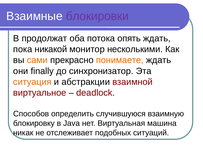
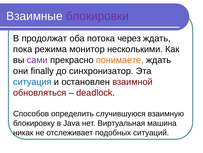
опять: опять -> через
никакой: никакой -> режима
сами colour: orange -> purple
ситуация colour: orange -> blue
абстракции: абстракции -> остановлен
виртуальное: виртуальное -> обновляться
